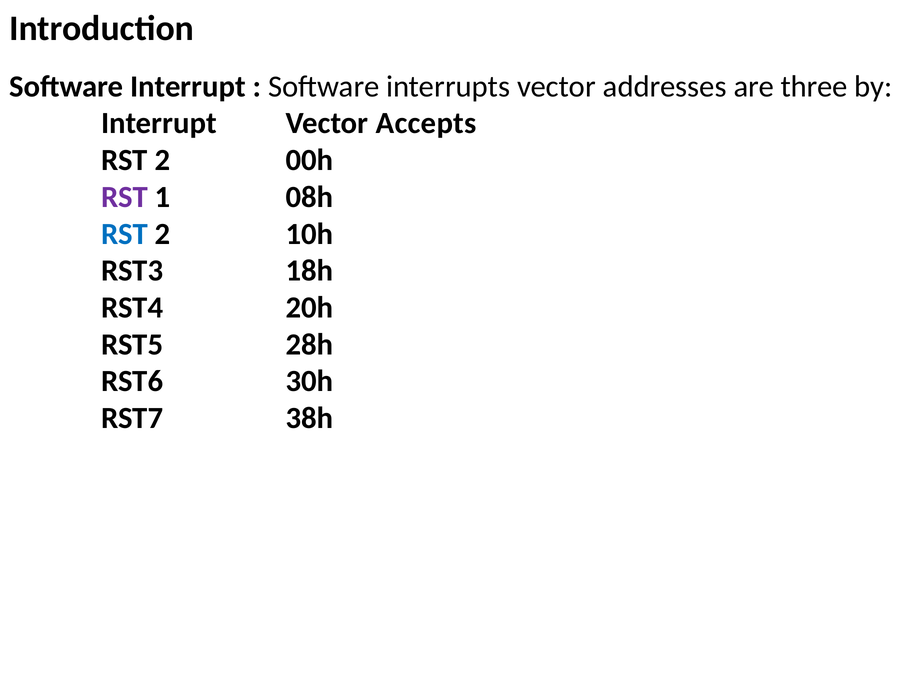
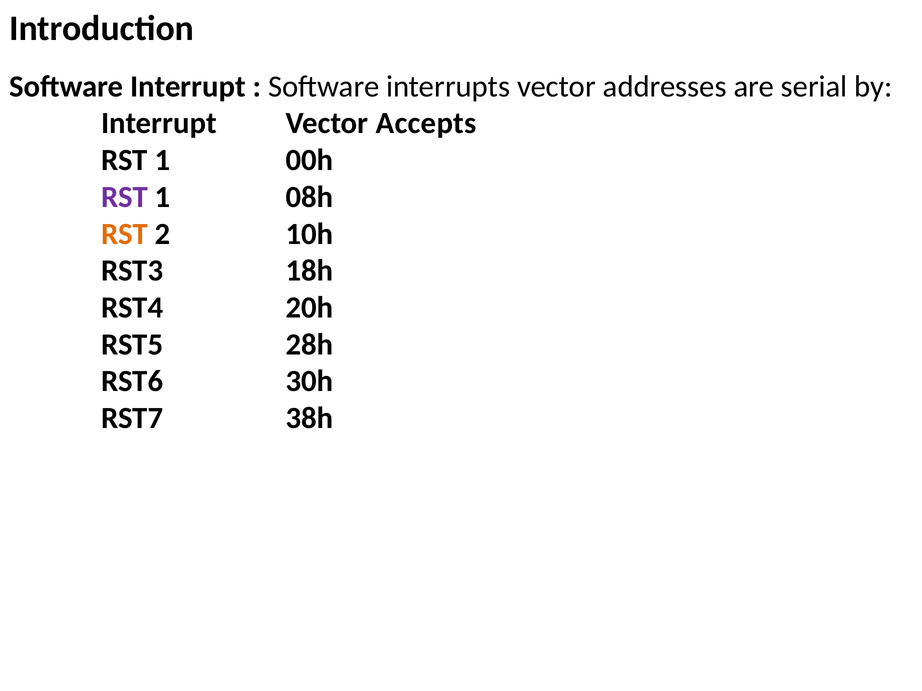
three: three -> serial
2 at (162, 160): 2 -> 1
RST at (125, 234) colour: blue -> orange
